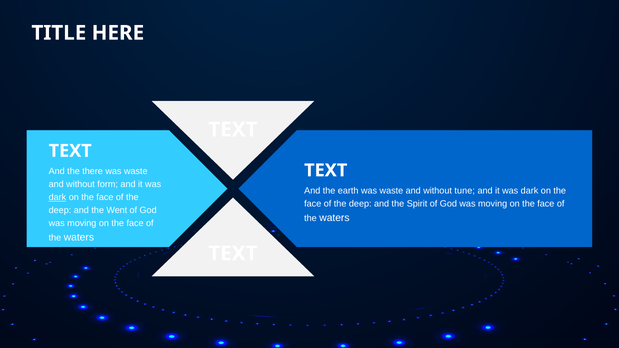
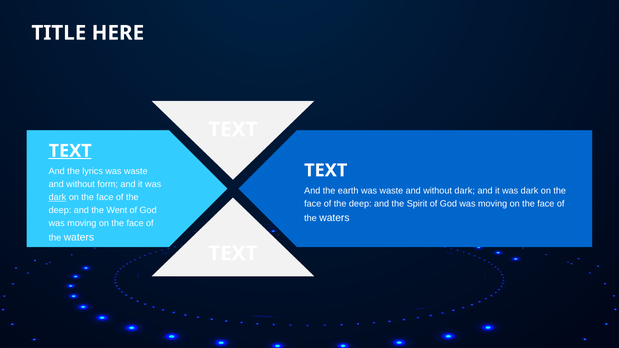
TEXT at (70, 151) underline: none -> present
there: there -> lyrics
without tune: tune -> dark
